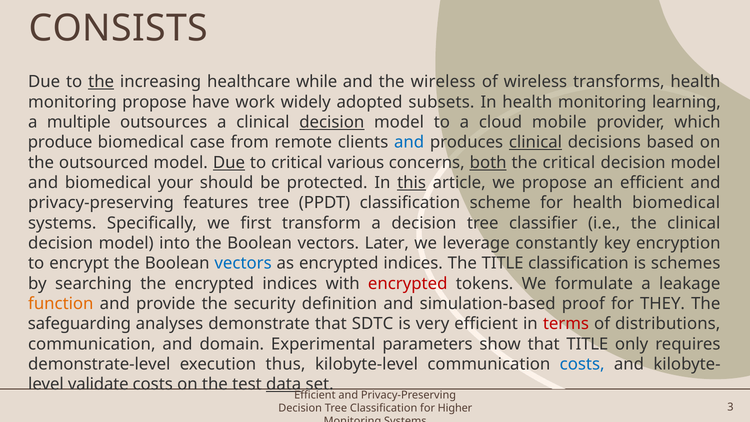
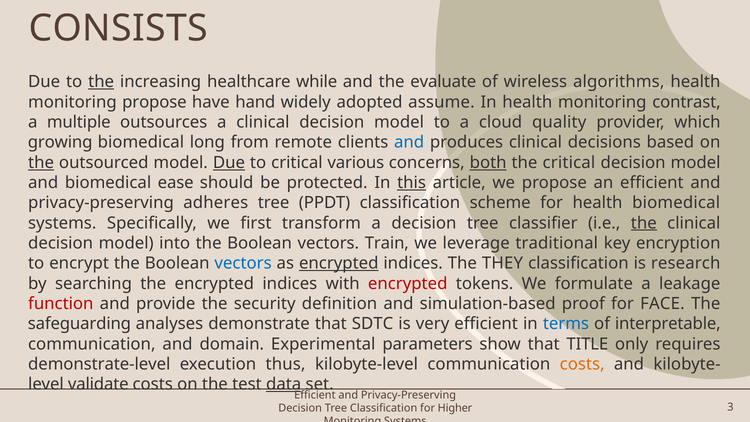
the wireless: wireless -> evaluate
transforms: transforms -> algorithms
work: work -> hand
subsets: subsets -> assume
learning: learning -> contrast
decision at (332, 122) underline: present -> none
mobile: mobile -> quality
produce: produce -> growing
case: case -> long
clinical at (535, 142) underline: present -> none
the at (41, 163) underline: none -> present
your: your -> ease
features: features -> adheres
the at (644, 223) underline: none -> present
Later: Later -> Train
constantly: constantly -> traditional
encrypted at (339, 263) underline: none -> present
The TITLE: TITLE -> THEY
schemes: schemes -> research
function colour: orange -> red
THEY: THEY -> FACE
terms colour: red -> blue
distributions: distributions -> interpretable
costs at (582, 364) colour: blue -> orange
